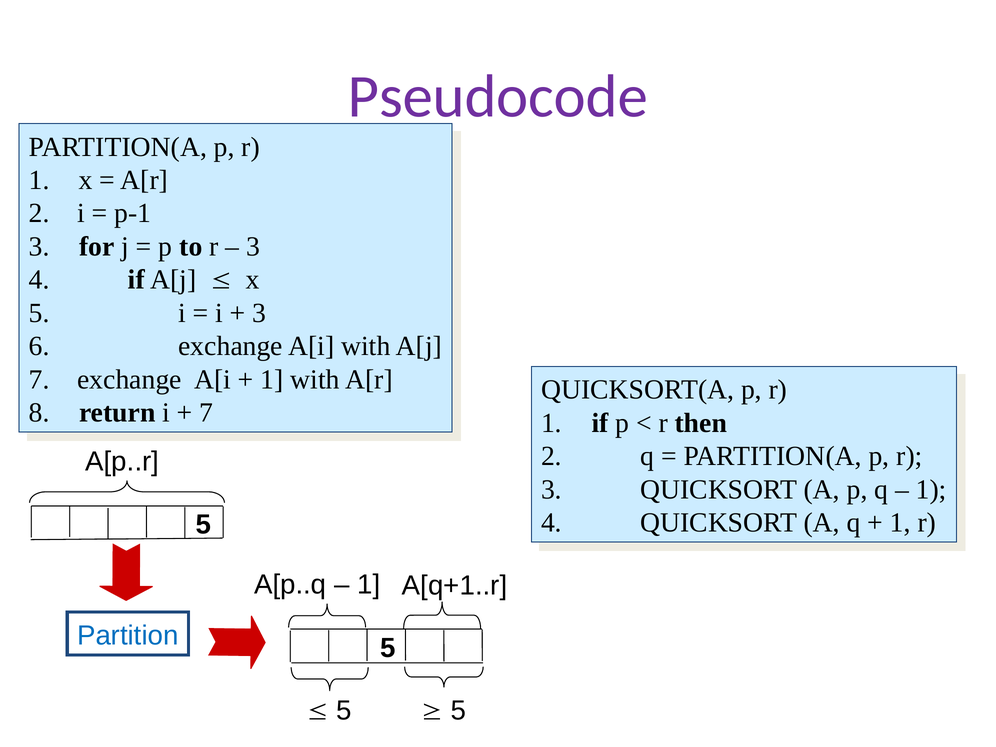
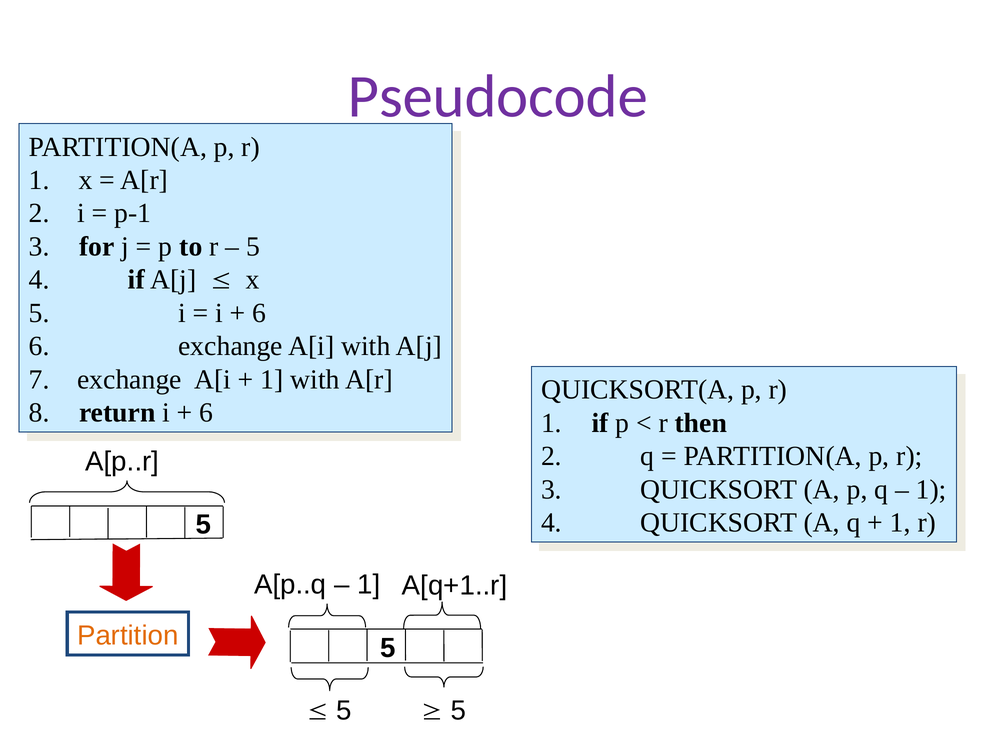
3 at (253, 247): 3 -> 5
3 at (259, 313): 3 -> 6
7 at (206, 413): 7 -> 6
Partition colour: blue -> orange
